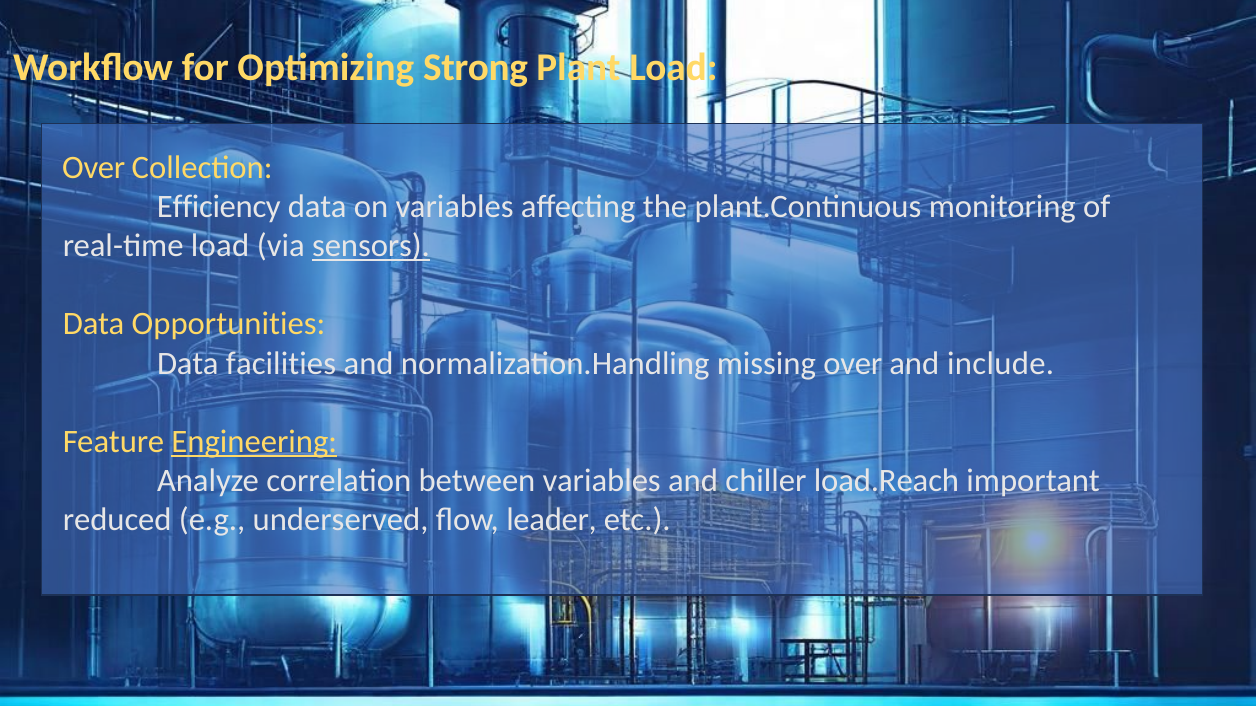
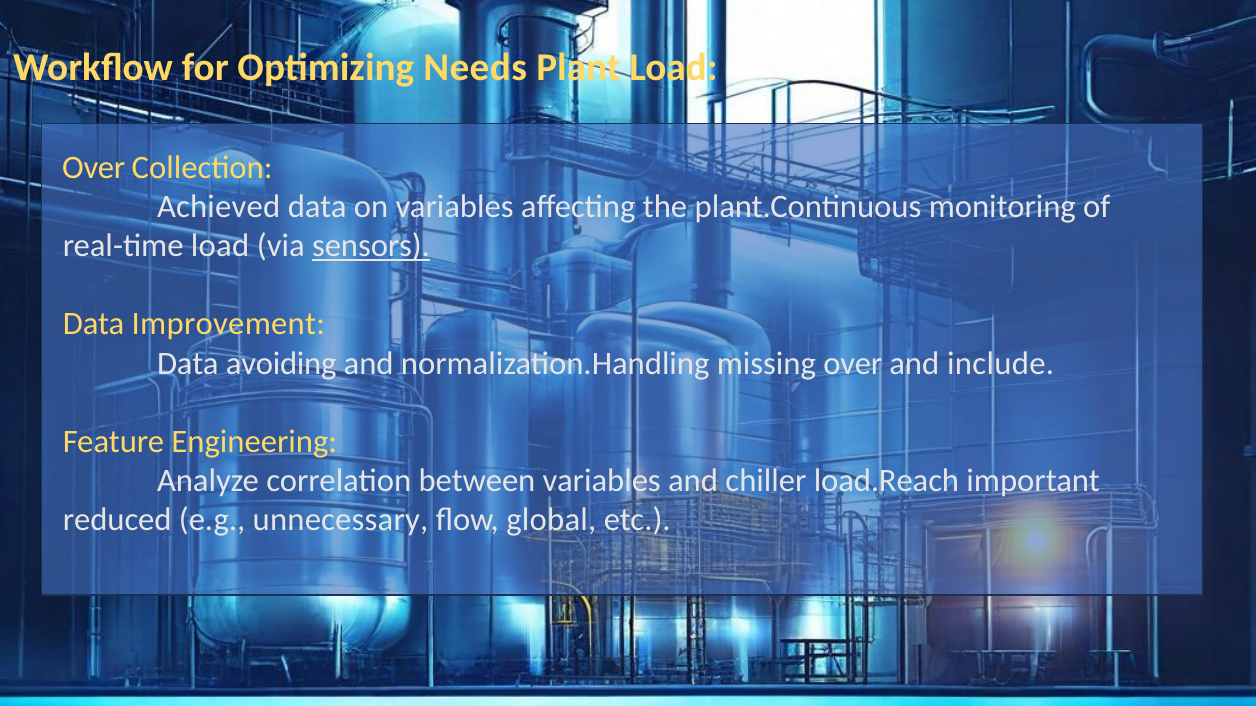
Strong: Strong -> Needs
Efficiency: Efficiency -> Achieved
Opportunities: Opportunities -> Improvement
facilities: facilities -> avoiding
Engineering underline: present -> none
underserved: underserved -> unnecessary
leader: leader -> global
